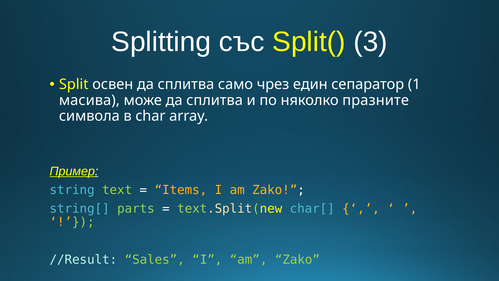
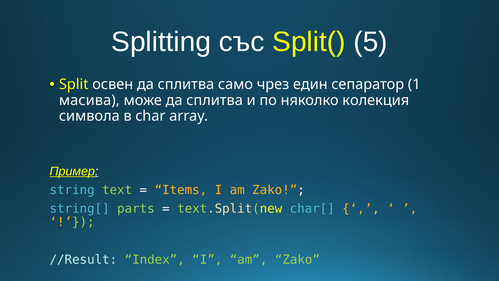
3: 3 -> 5
празните: празните -> колекция
Sales: Sales -> Index
